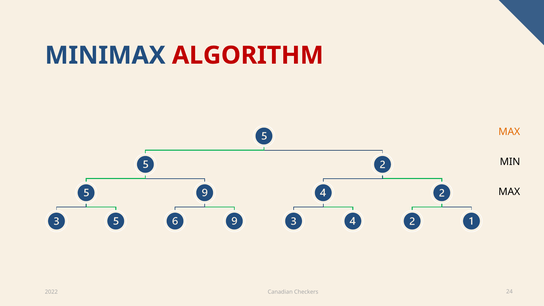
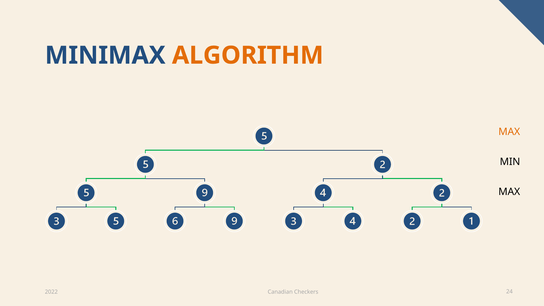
ALGORITHM colour: red -> orange
